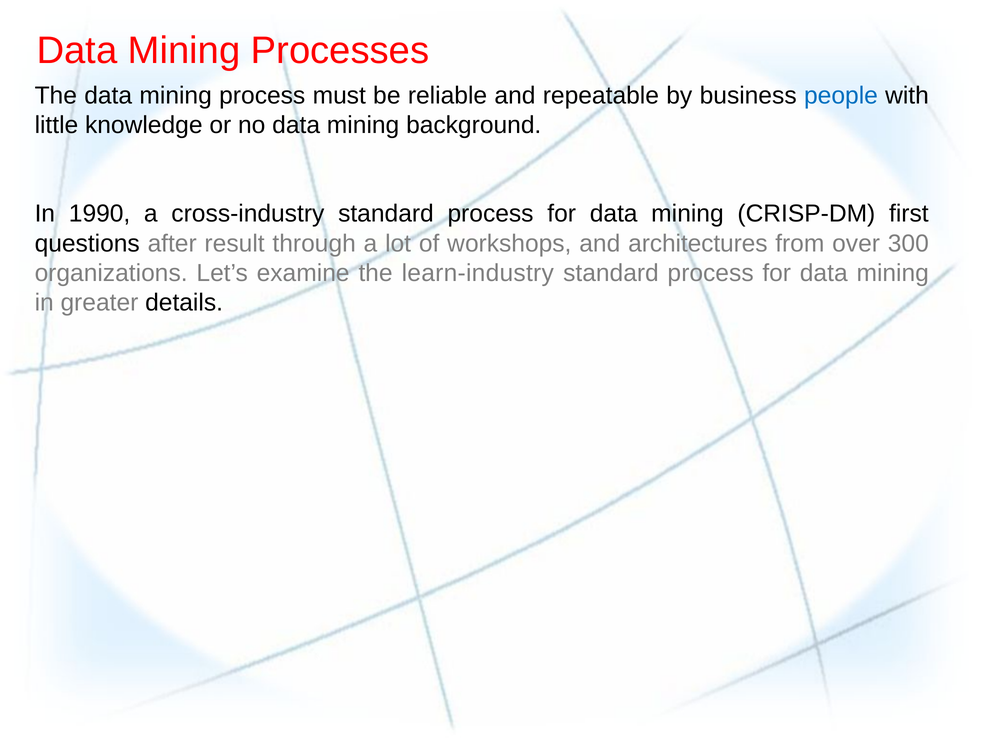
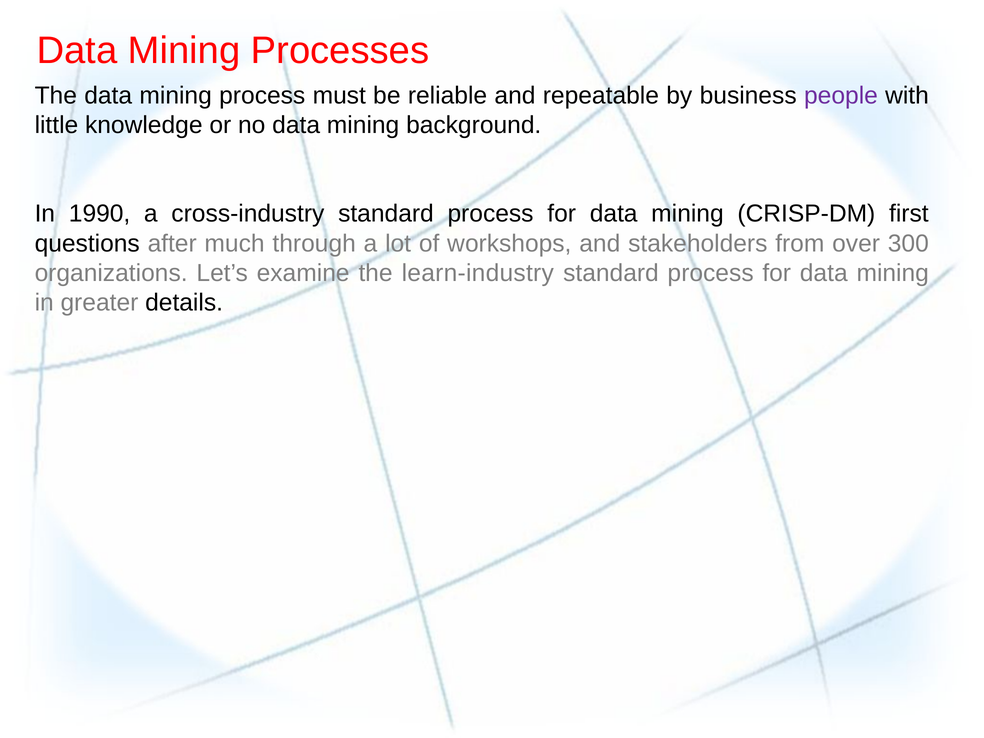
people colour: blue -> purple
result: result -> much
architectures: architectures -> stakeholders
